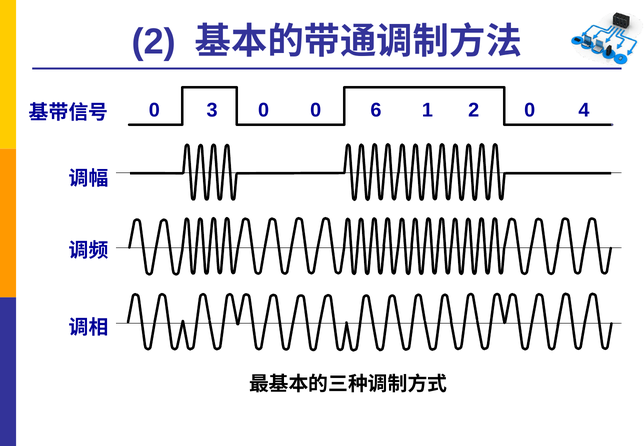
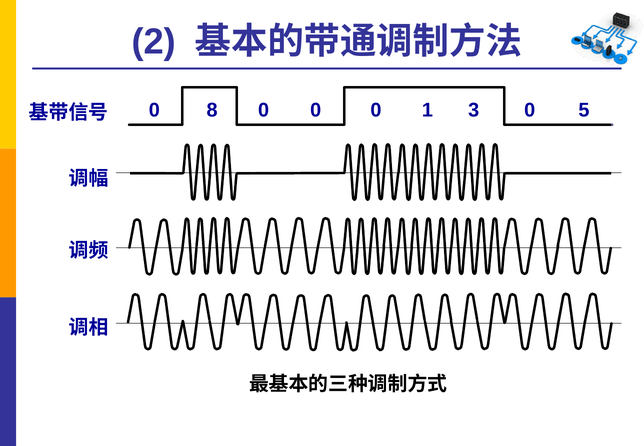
3: 3 -> 8
0 0 6: 6 -> 0
1 2: 2 -> 3
4: 4 -> 5
